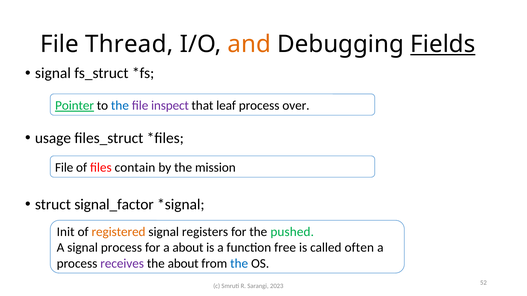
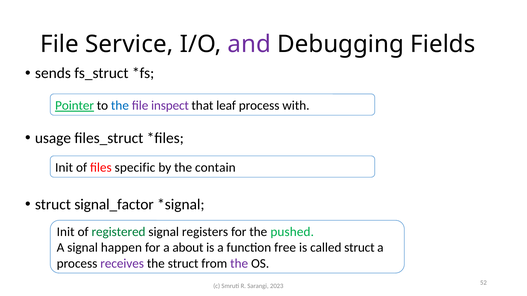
Thread: Thread -> Service
and colour: orange -> purple
Fields underline: present -> none
signal at (53, 73): signal -> sends
over: over -> with
File at (64, 168): File -> Init
contain: contain -> specific
mission: mission -> contain
registered colour: orange -> green
signal process: process -> happen
called often: often -> struct
the about: about -> struct
the at (239, 264) colour: blue -> purple
